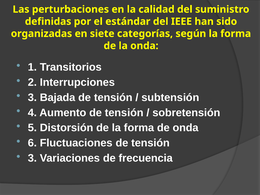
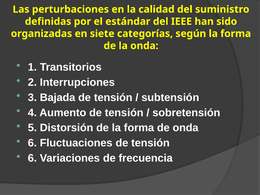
3 at (32, 158): 3 -> 6
